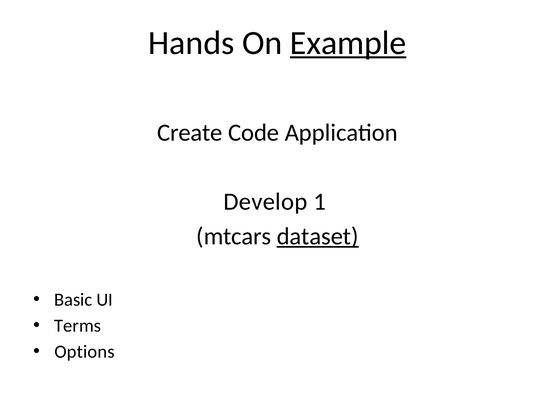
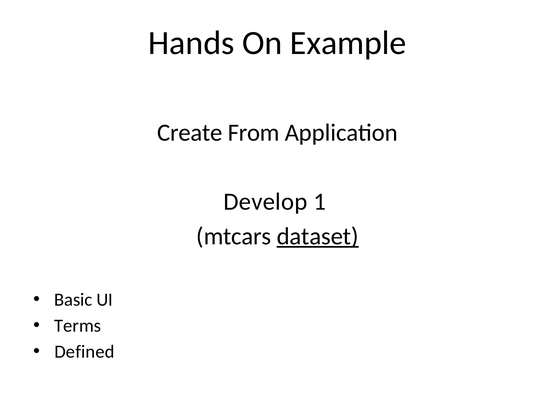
Example underline: present -> none
Code: Code -> From
Options: Options -> Defined
